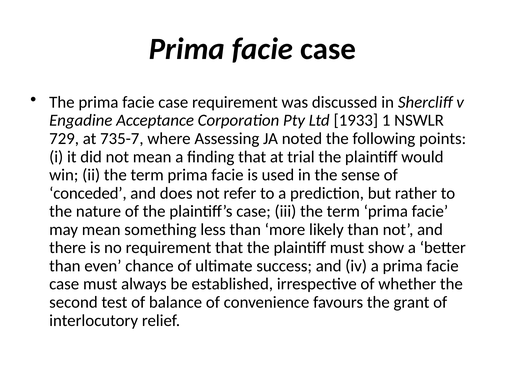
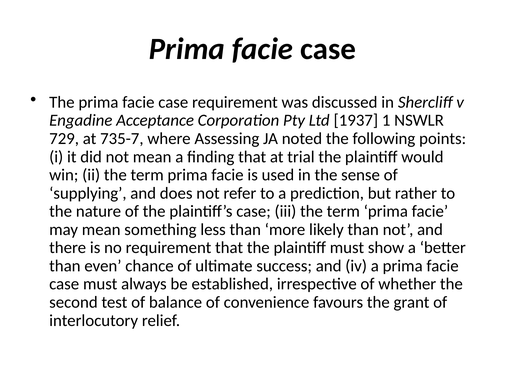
1933: 1933 -> 1937
conceded: conceded -> supplying
